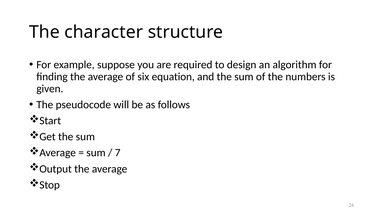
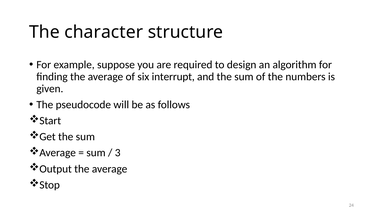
equation: equation -> interrupt
7: 7 -> 3
